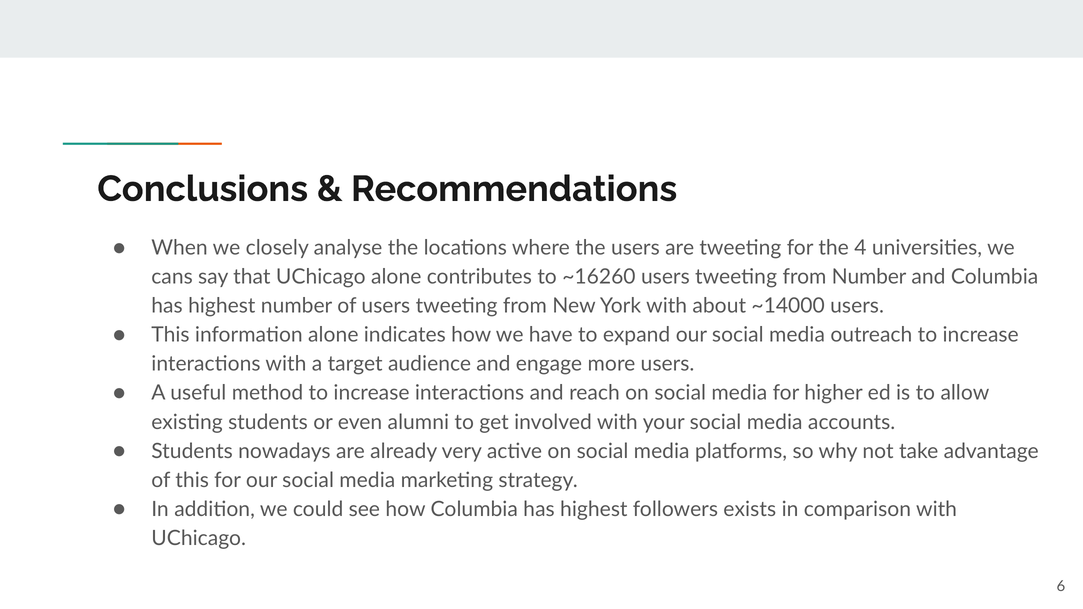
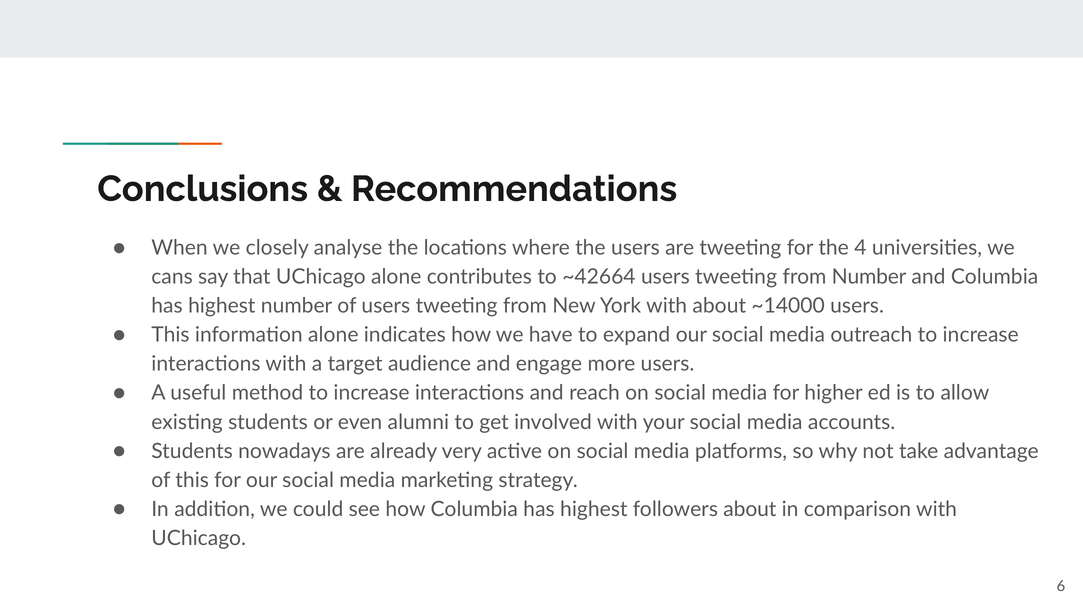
~16260: ~16260 -> ~42664
followers exists: exists -> about
